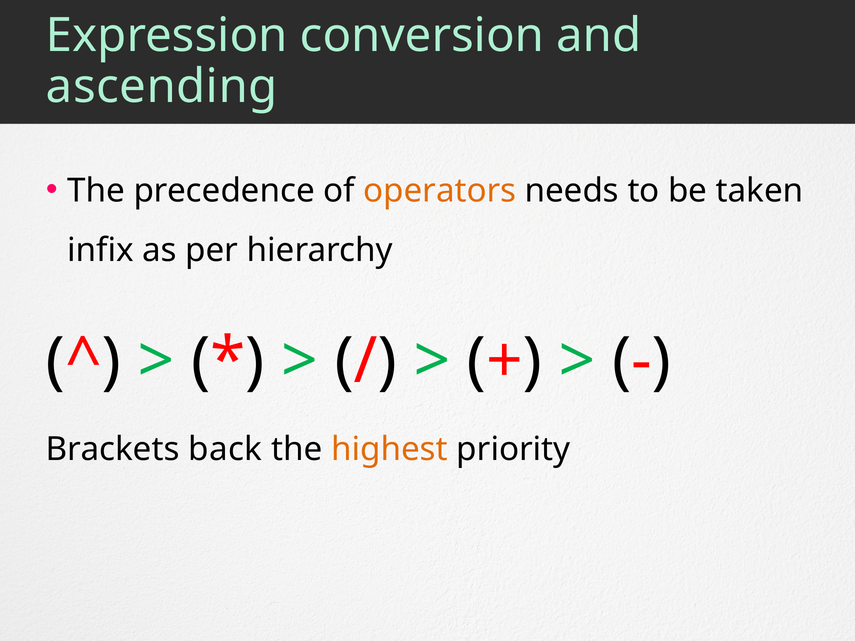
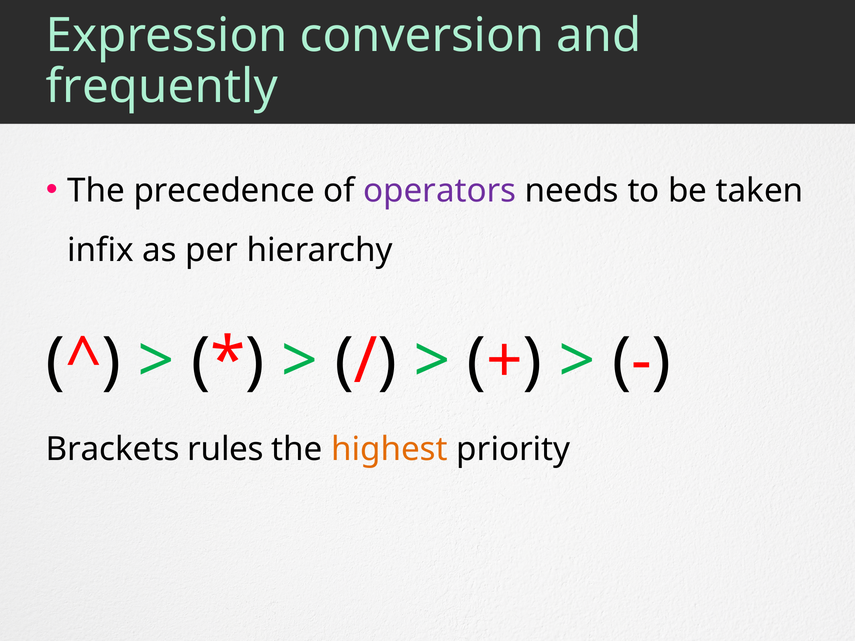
ascending: ascending -> frequently
operators colour: orange -> purple
back: back -> rules
